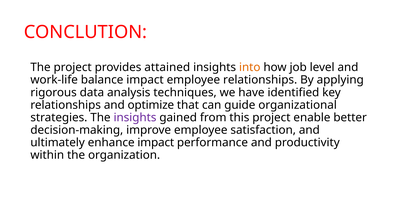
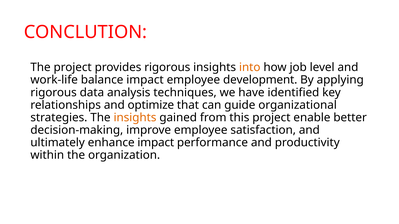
provides attained: attained -> rigorous
employee relationships: relationships -> development
insights at (135, 118) colour: purple -> orange
